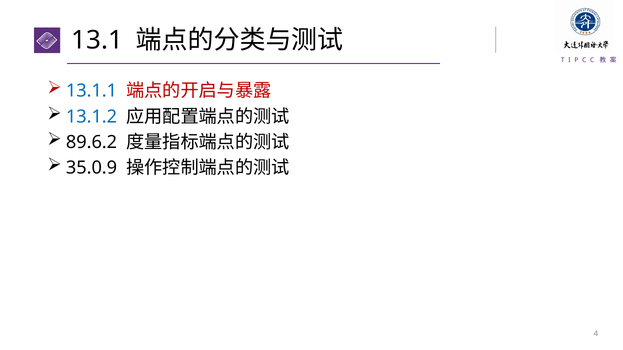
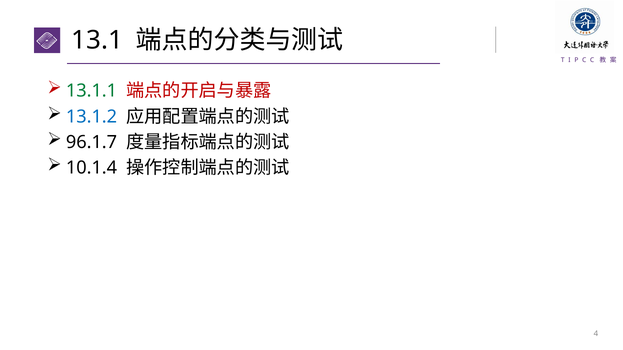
13.1.1 colour: blue -> green
89.6.2: 89.6.2 -> 96.1.7
35.0.9: 35.0.9 -> 10.1.4
